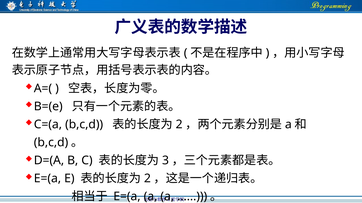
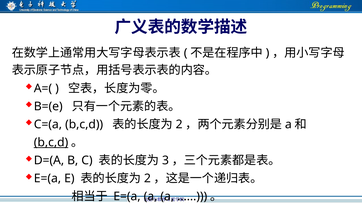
b,c,d at (51, 143) underline: none -> present
